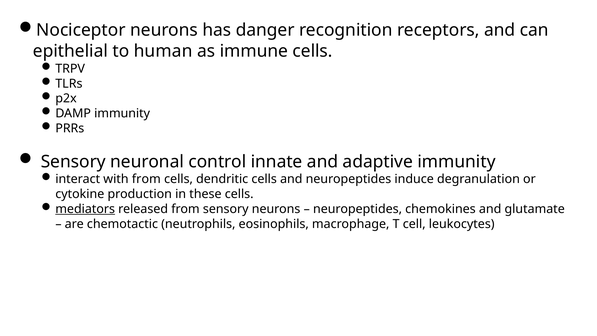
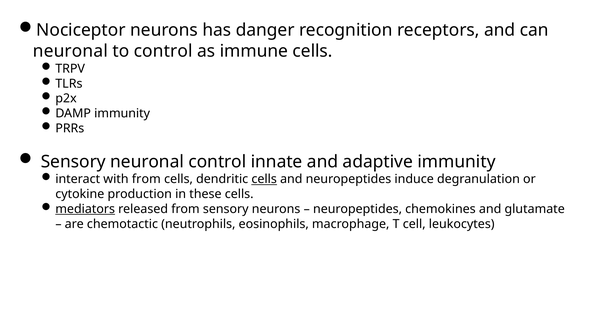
epithelial at (70, 51): epithelial -> neuronal
to human: human -> control
cells at (264, 179) underline: none -> present
